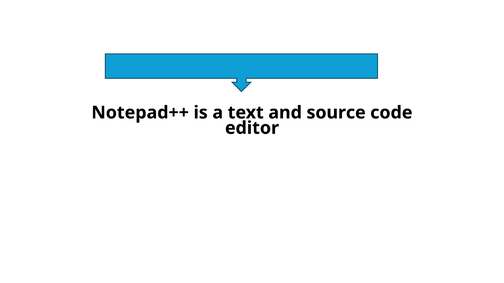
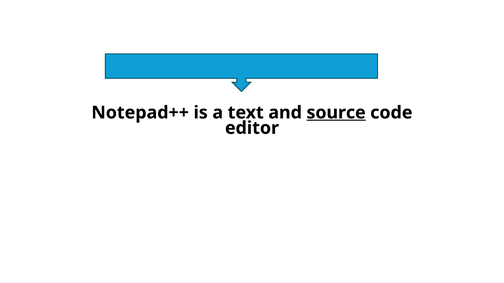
source underline: none -> present
